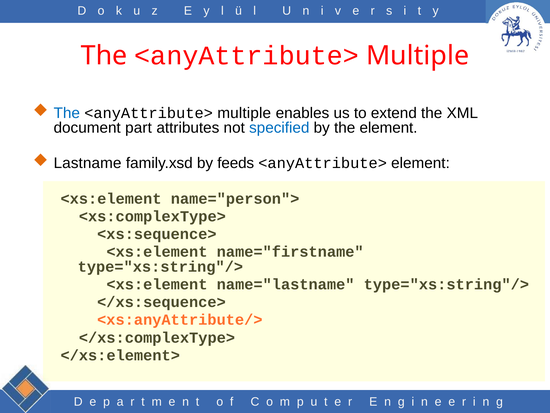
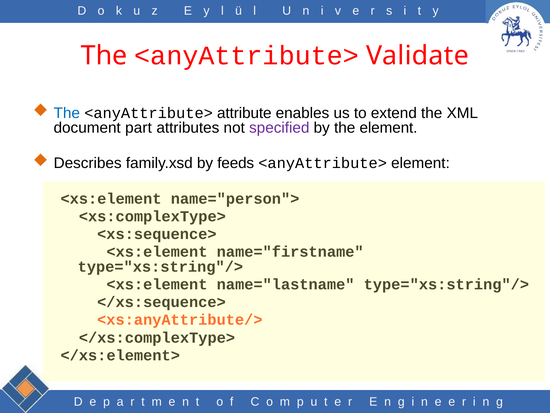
Multiple at (418, 56): Multiple -> Validate
multiple at (244, 113): multiple -> attribute
specified colour: blue -> purple
Lastname: Lastname -> Describes
